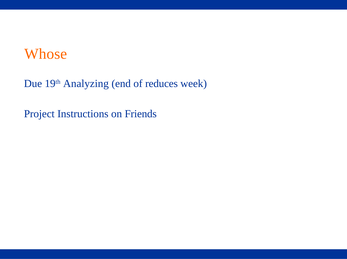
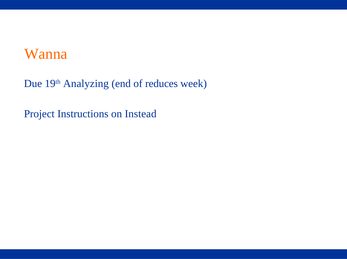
Whose: Whose -> Wanna
Friends: Friends -> Instead
